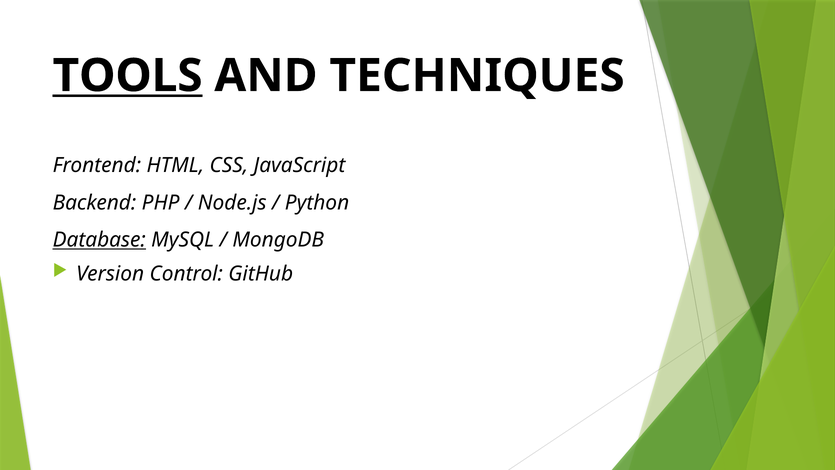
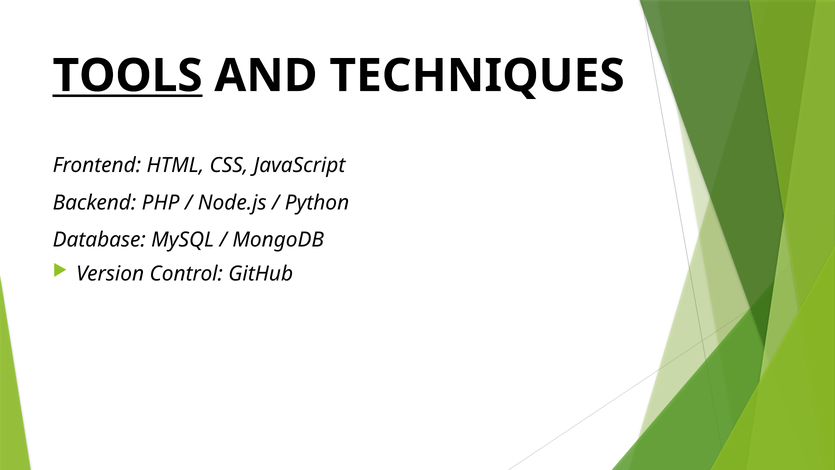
Database underline: present -> none
